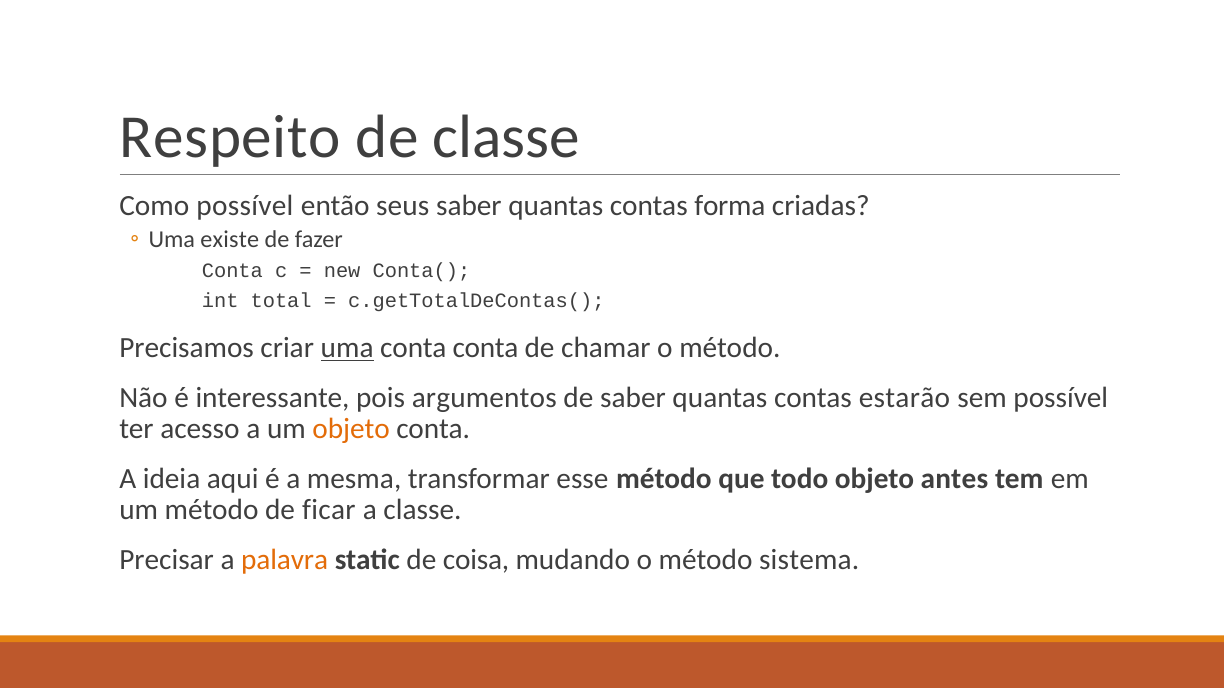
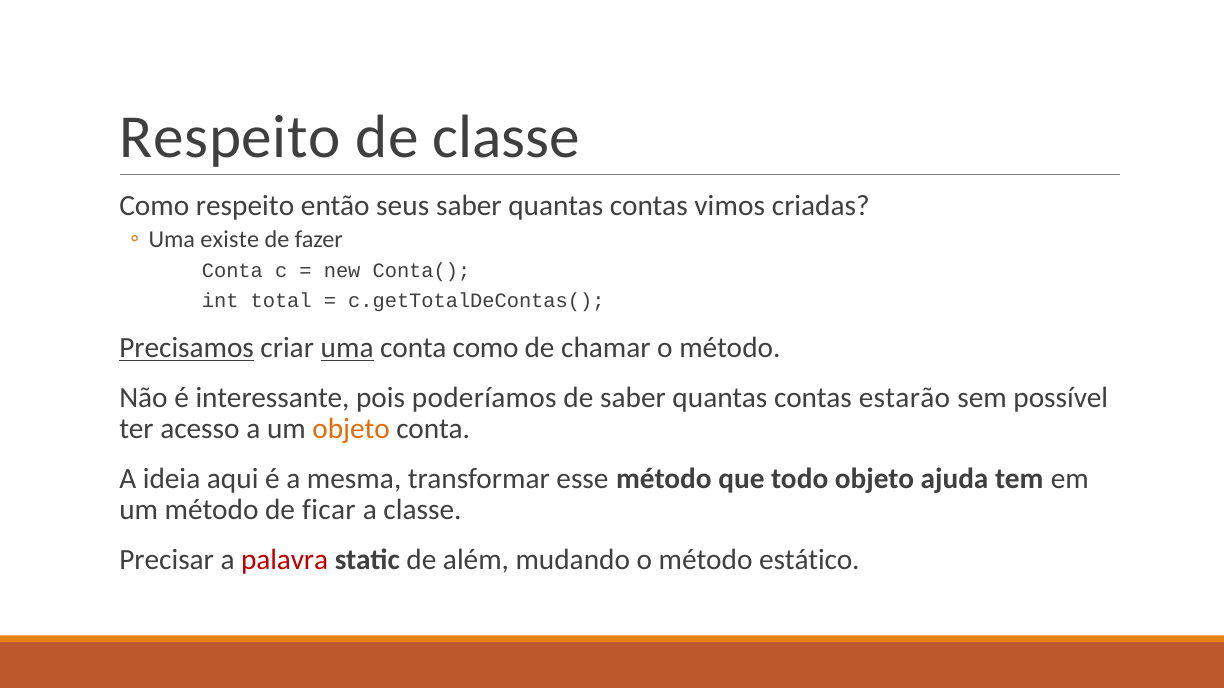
Como possível: possível -> respeito
forma: forma -> vimos
Precisamos underline: none -> present
conta conta: conta -> como
argumentos: argumentos -> poderíamos
antes: antes -> ajuda
palavra colour: orange -> red
coisa: coisa -> além
sistema: sistema -> estático
